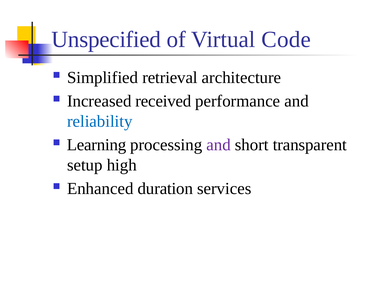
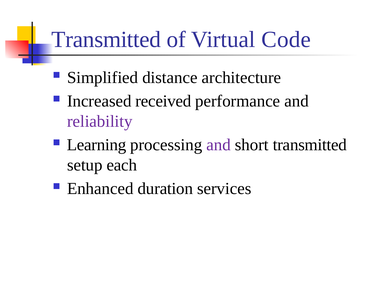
Unspecified at (106, 40): Unspecified -> Transmitted
retrieval: retrieval -> distance
reliability colour: blue -> purple
short transparent: transparent -> transmitted
high: high -> each
